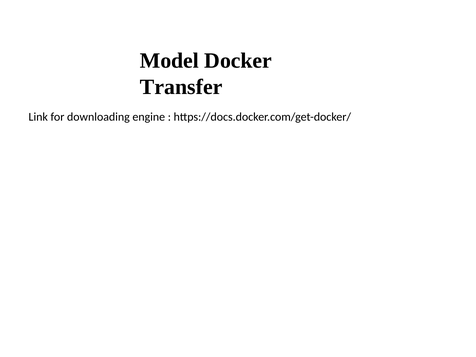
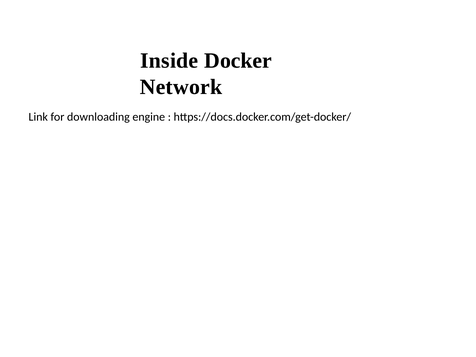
Model: Model -> Inside
Transfer: Transfer -> Network
